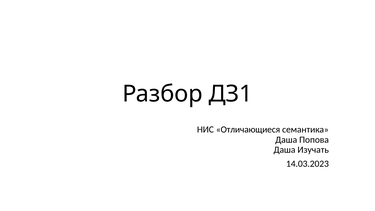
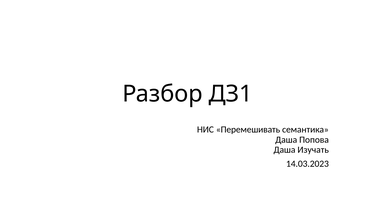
Отличающиеся: Отличающиеся -> Перемешивать
